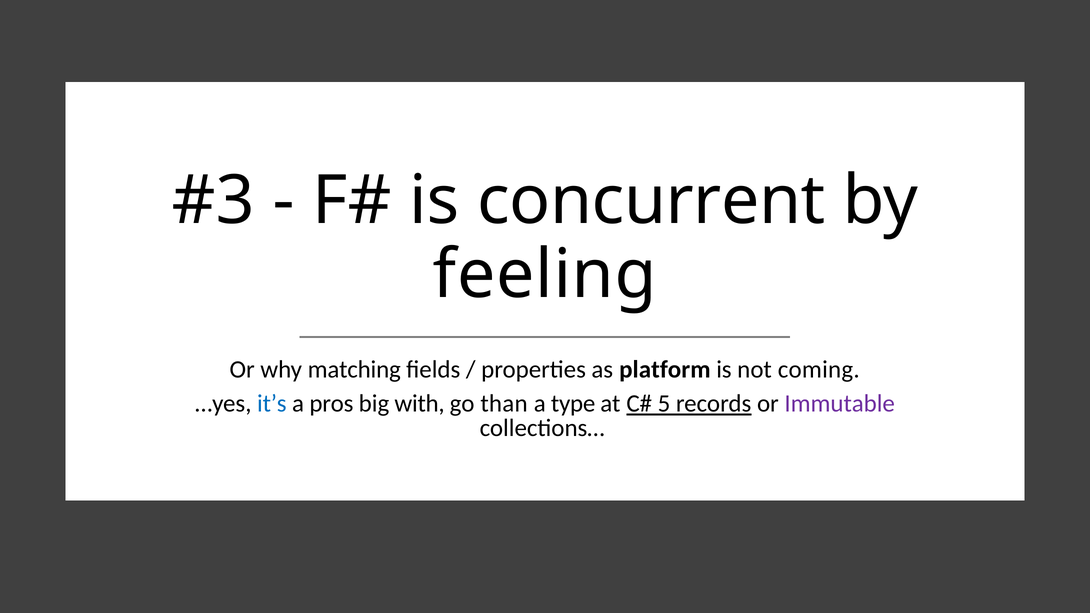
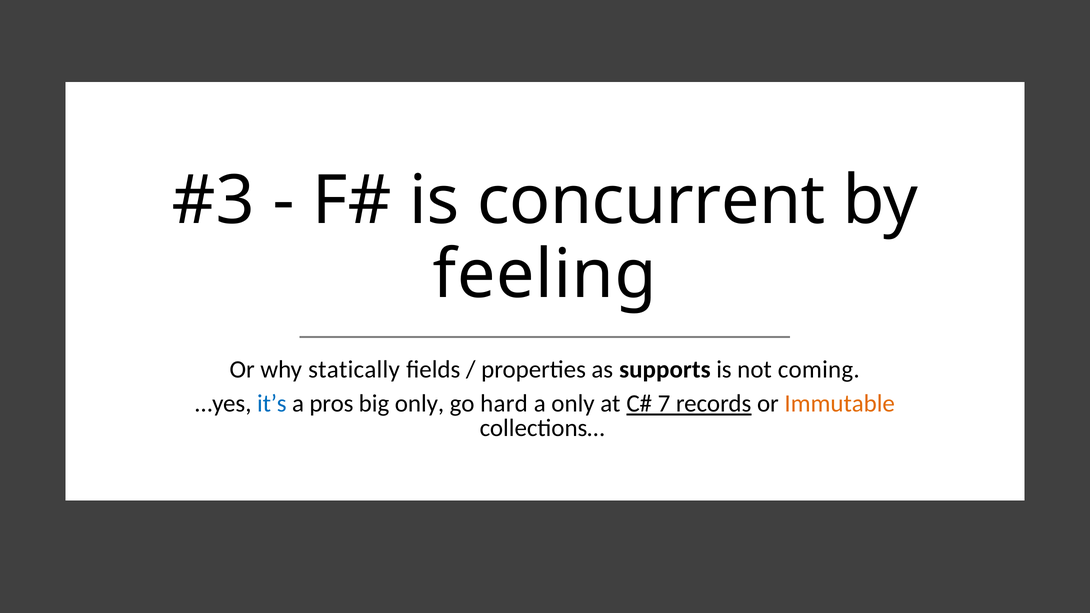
matching: matching -> statically
platform: platform -> supports
big with: with -> only
than: than -> hard
a type: type -> only
5: 5 -> 7
Immutable colour: purple -> orange
